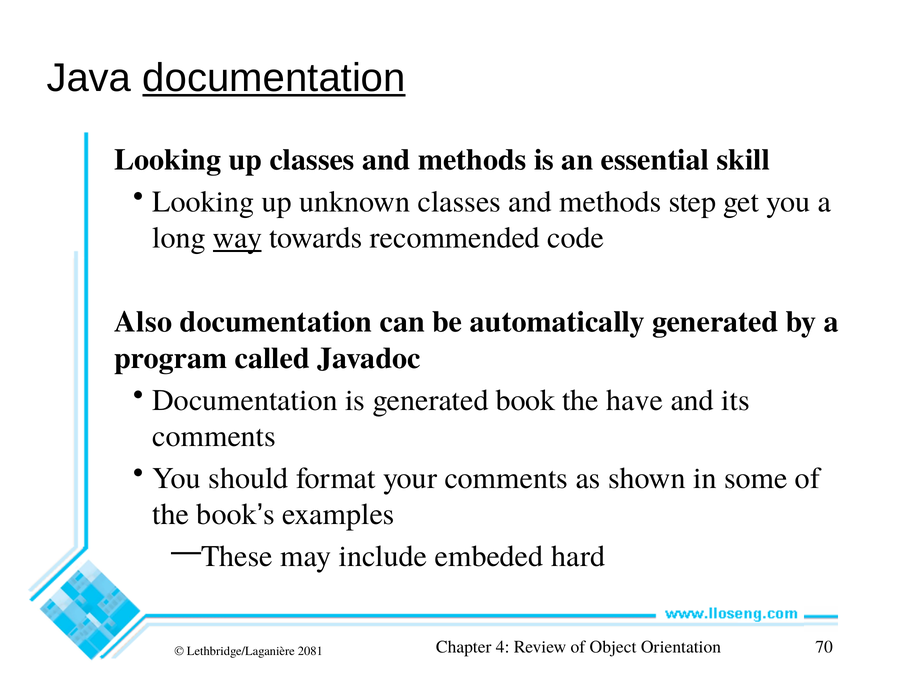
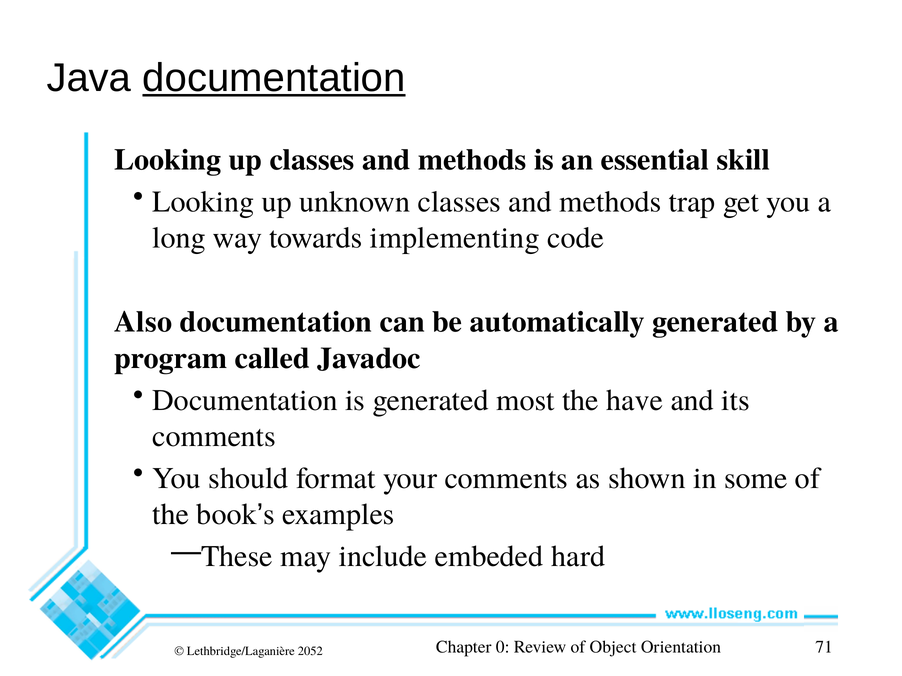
step: step -> trap
way underline: present -> none
recommended: recommended -> implementing
book: book -> most
2081: 2081 -> 2052
4: 4 -> 0
70: 70 -> 71
